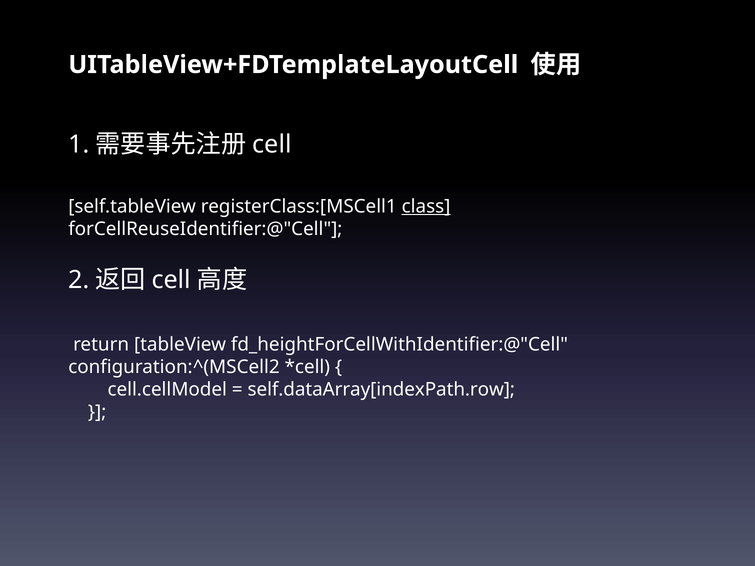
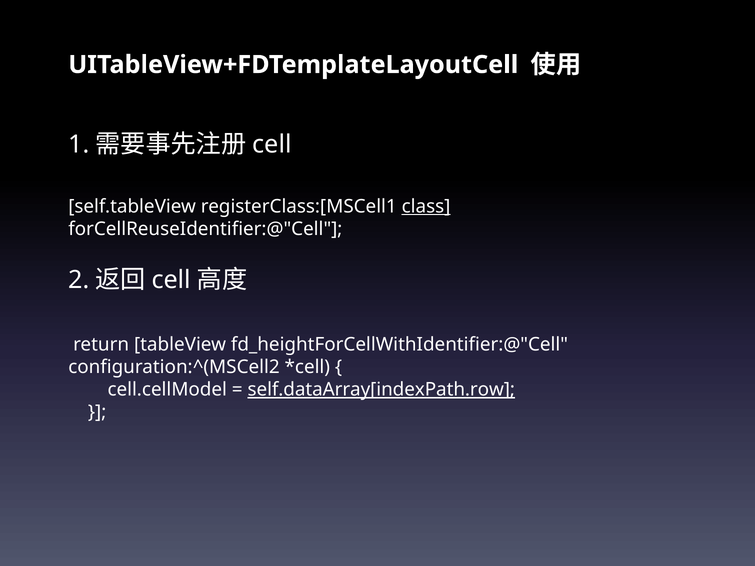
self.dataArray[indexPath.row underline: none -> present
